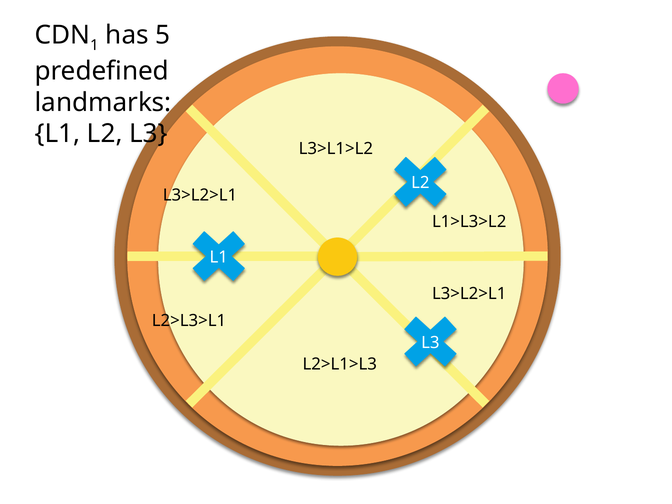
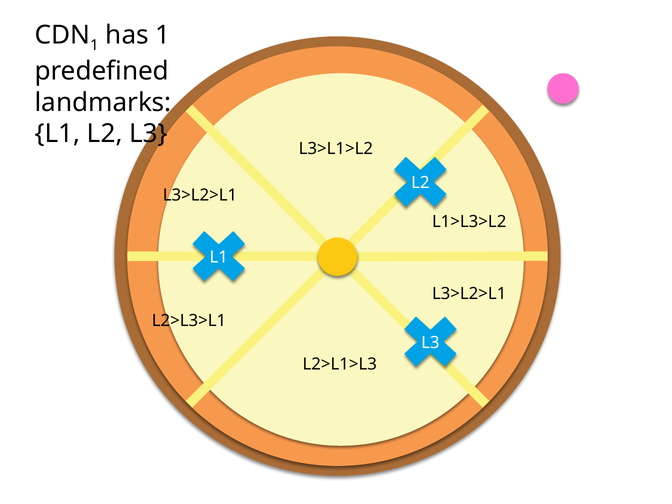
has 5: 5 -> 1
